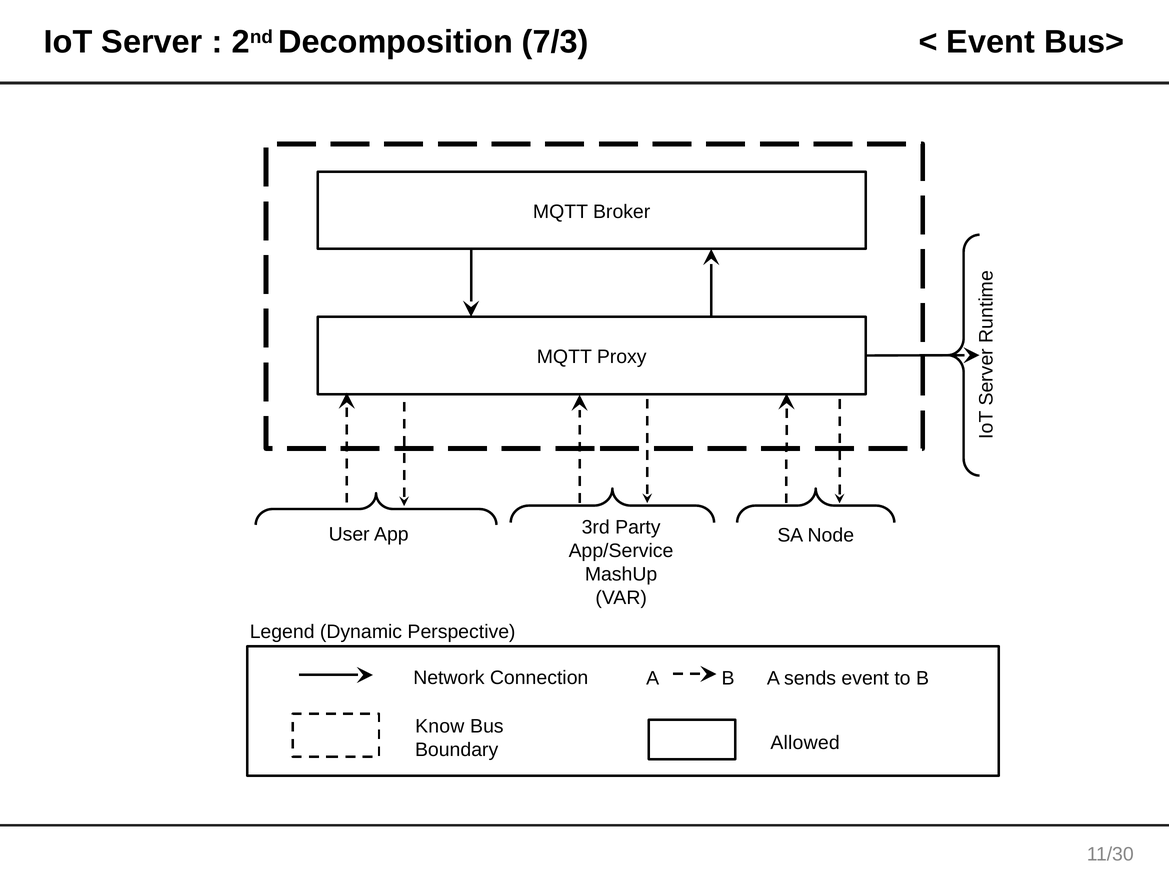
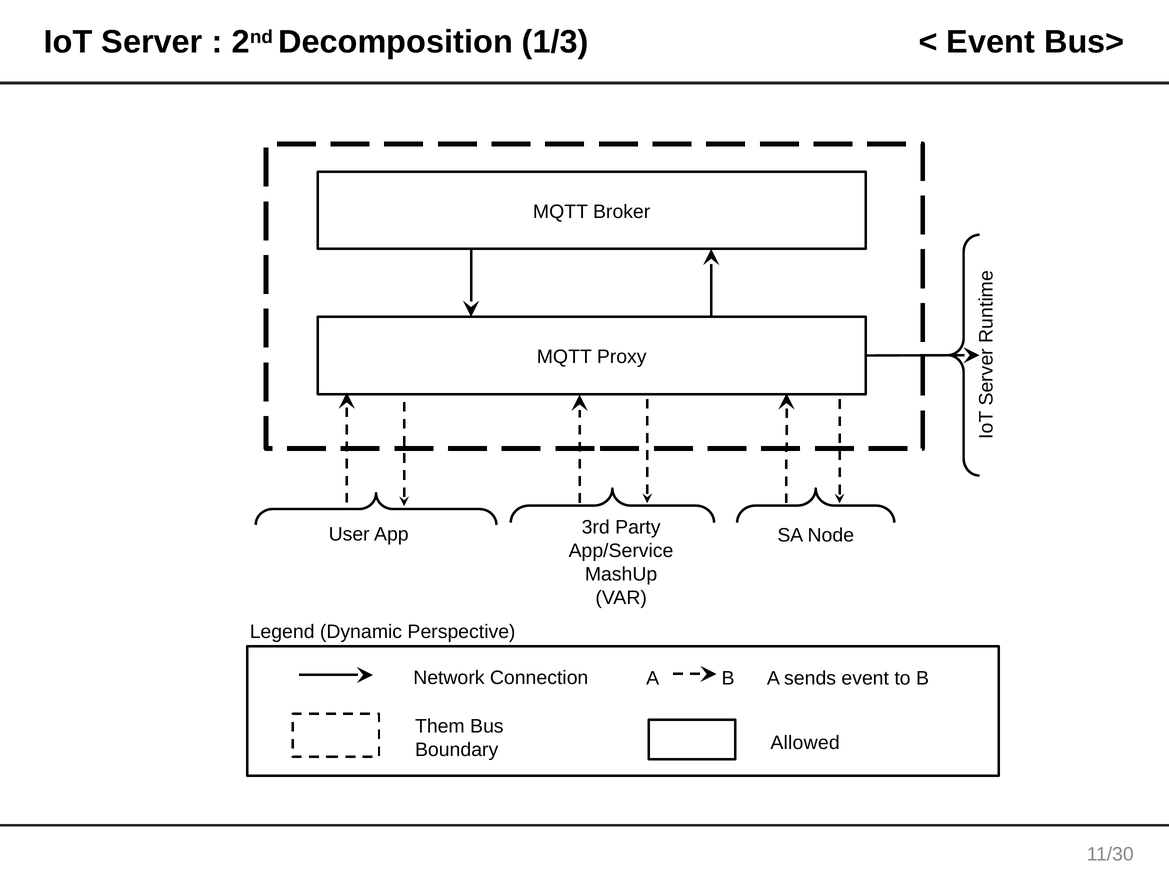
7/3: 7/3 -> 1/3
Know: Know -> Them
